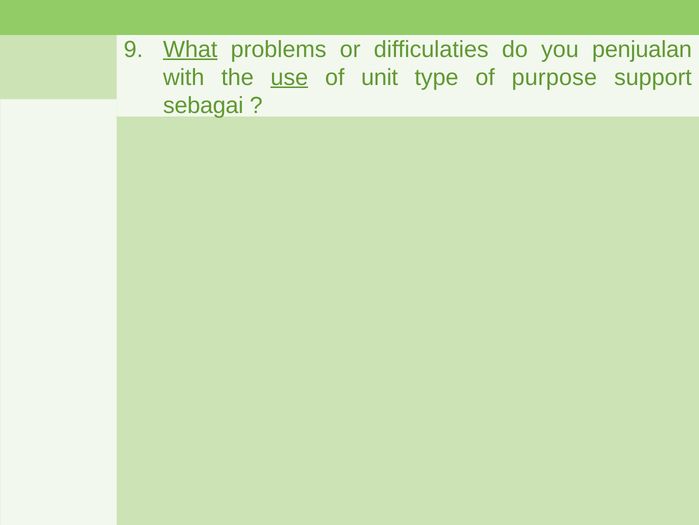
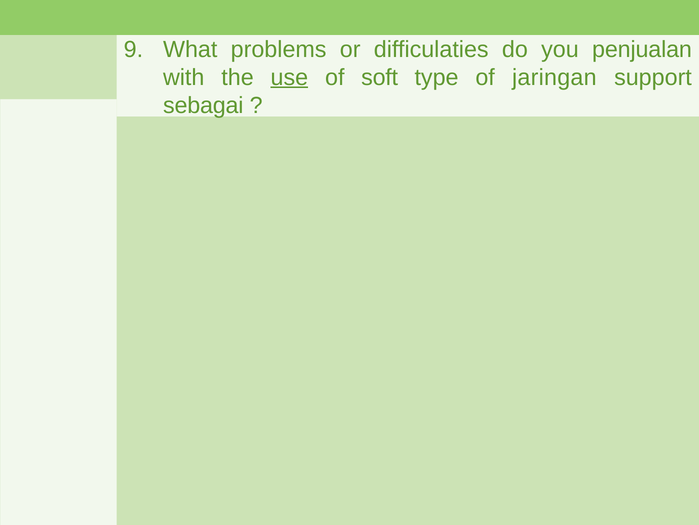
What underline: present -> none
unit: unit -> soft
purpose: purpose -> jaringan
